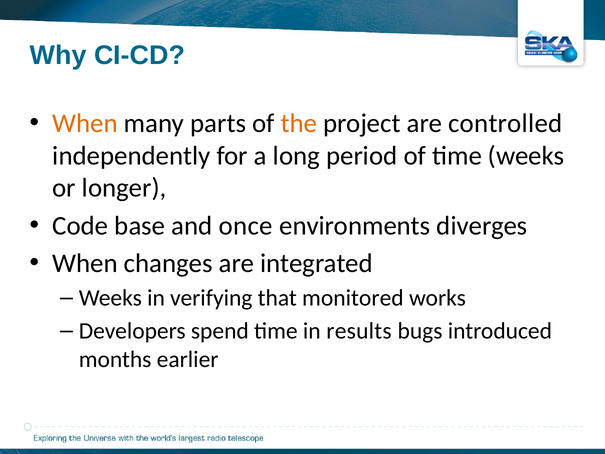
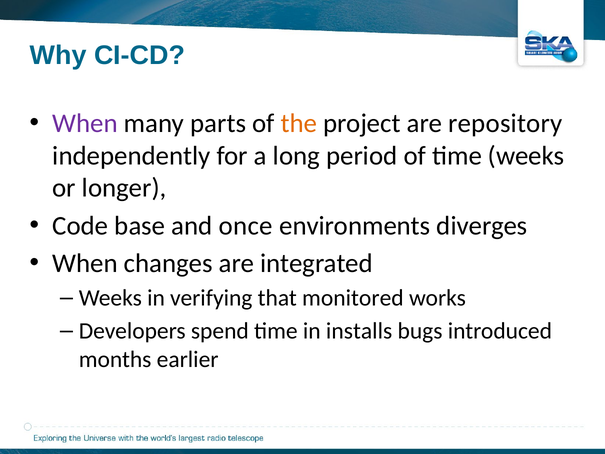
When at (85, 123) colour: orange -> purple
controlled: controlled -> repository
results: results -> installs
